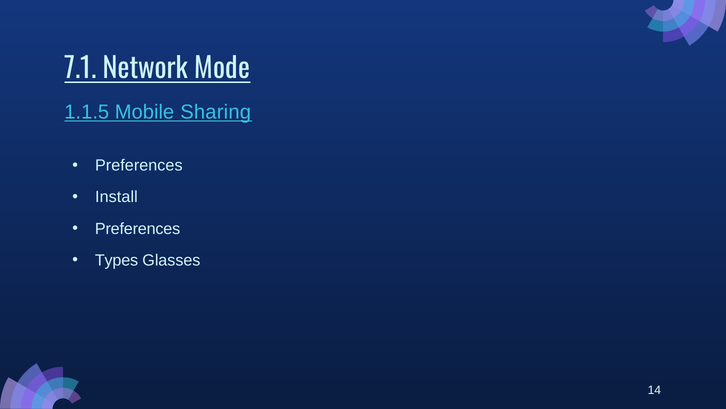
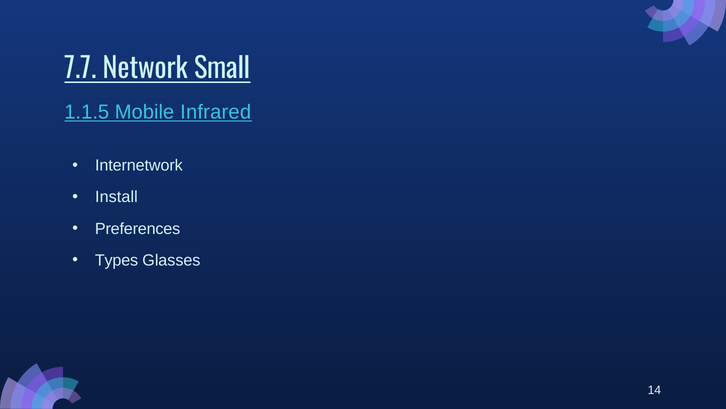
7.1: 7.1 -> 7.7
Mode: Mode -> Small
Sharing: Sharing -> Infrared
Preferences at (139, 165): Preferences -> Internetwork
